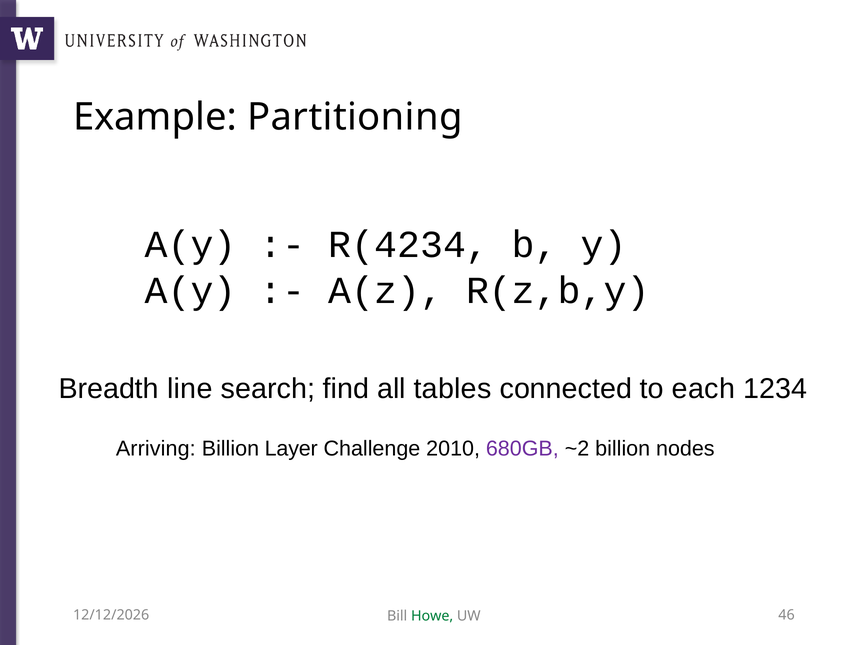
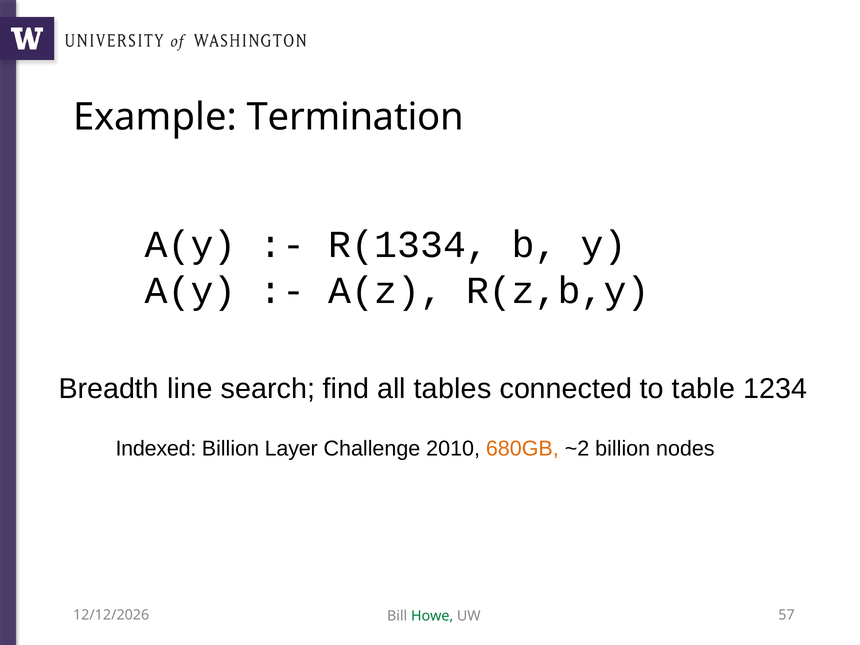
Partitioning: Partitioning -> Termination
R(4234: R(4234 -> R(1334
each: each -> table
Arriving: Arriving -> Indexed
680GB colour: purple -> orange
46: 46 -> 57
